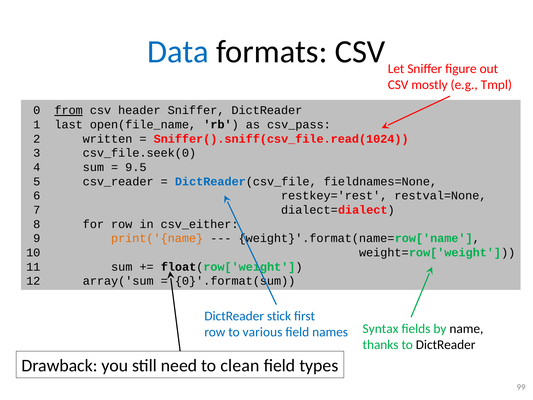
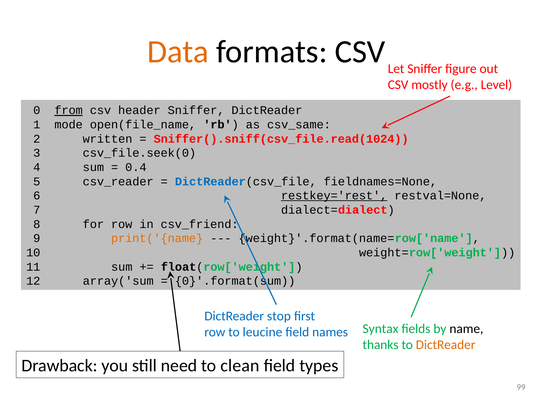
Data colour: blue -> orange
Tmpl: Tmpl -> Level
last: last -> mode
csv_pass: csv_pass -> csv_same
9.5: 9.5 -> 0.4
restkey='rest underline: none -> present
csv_either: csv_either -> csv_friend
stick: stick -> stop
various: various -> leucine
DictReader at (446, 345) colour: black -> orange
